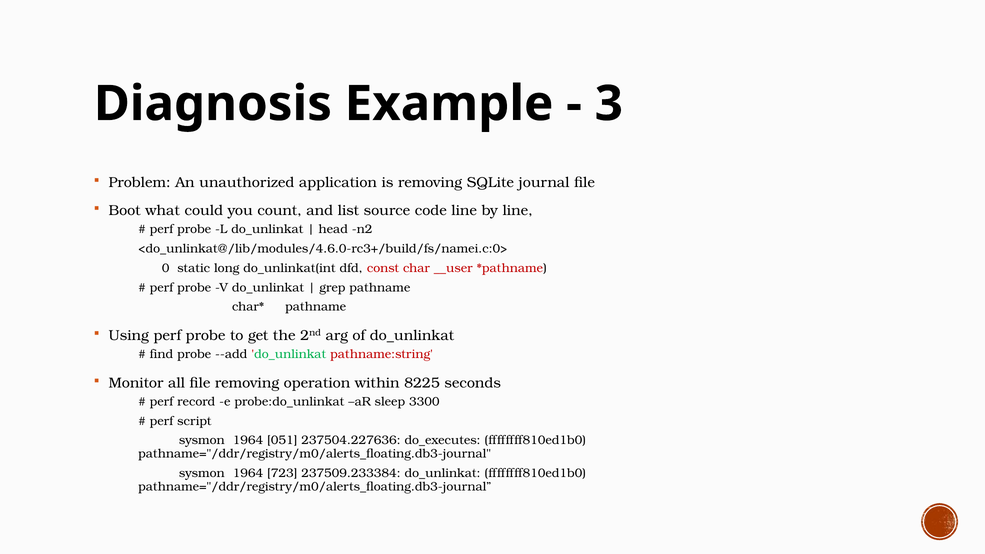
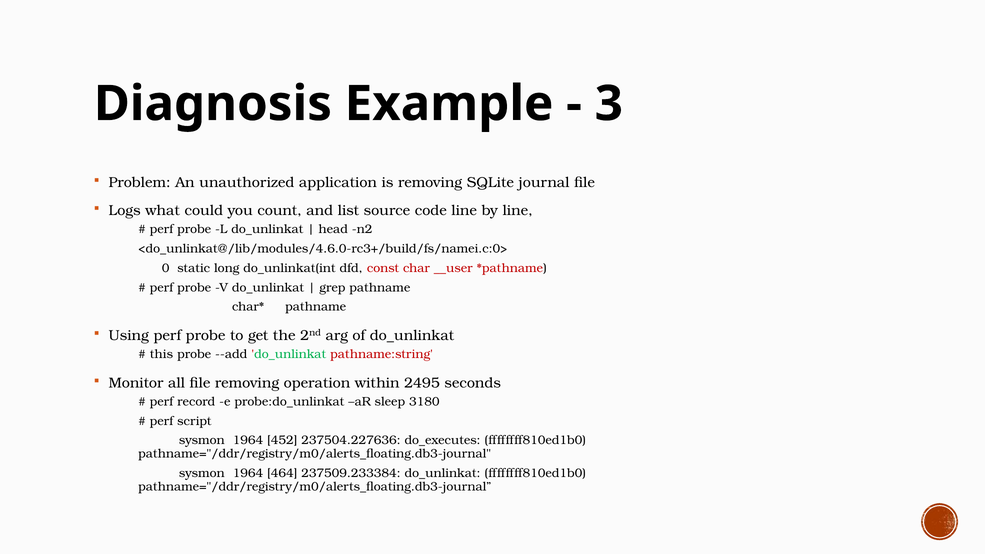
Boot: Boot -> Logs
find: find -> this
8225: 8225 -> 2495
3300: 3300 -> 3180
051: 051 -> 452
723: 723 -> 464
